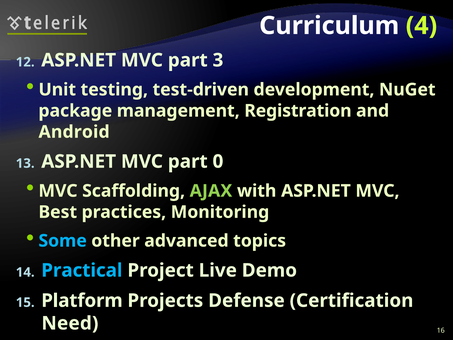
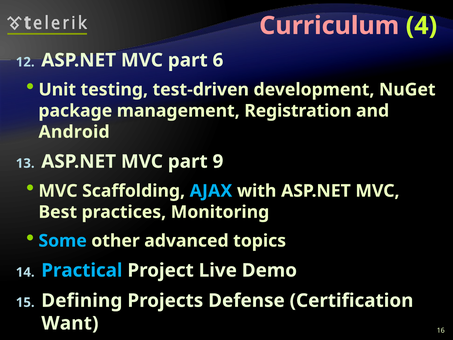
Curriculum colour: white -> pink
3: 3 -> 6
0: 0 -> 9
AJAX colour: light green -> light blue
Platform: Platform -> Defining
Need: Need -> Want
